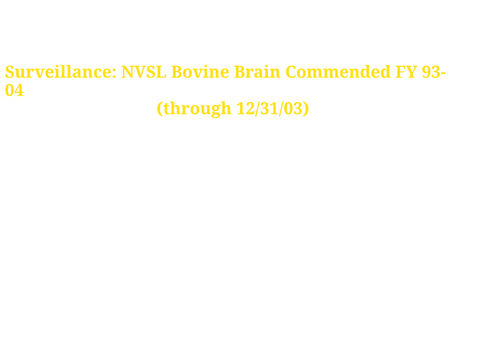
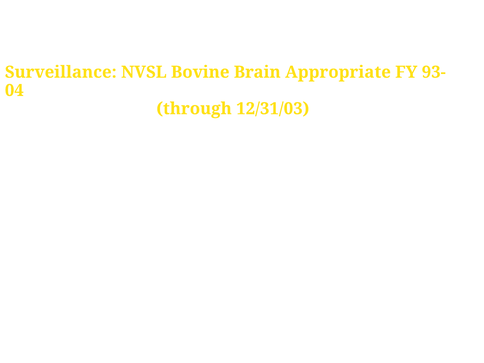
Commended: Commended -> Appropriate
